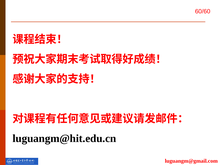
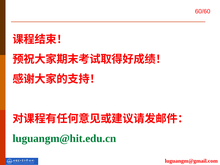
luguangm@hit.edu.cn colour: black -> green
